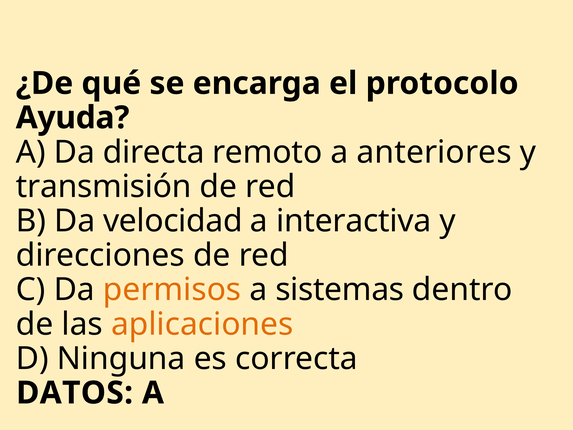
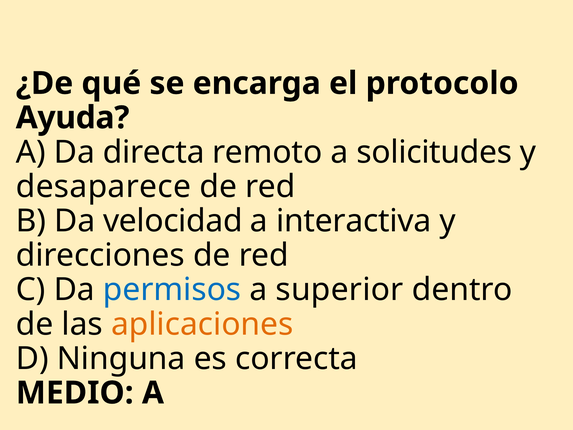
anteriores: anteriores -> solicitudes
transmisión: transmisión -> desaparece
permisos colour: orange -> blue
sistemas: sistemas -> superior
DATOS: DATOS -> MEDIO
